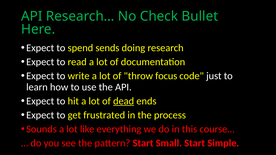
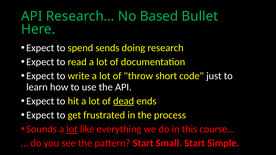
Check: Check -> Based
focus: focus -> short
lot at (72, 129) underline: none -> present
